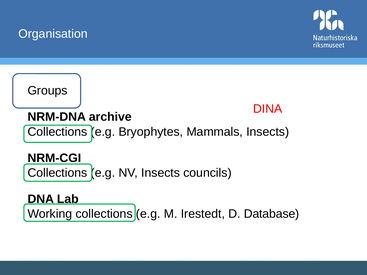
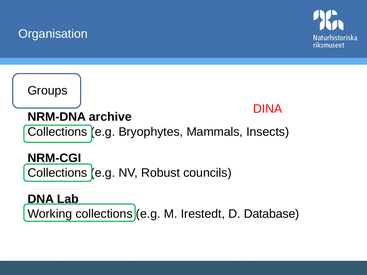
NV Insects: Insects -> Robust
